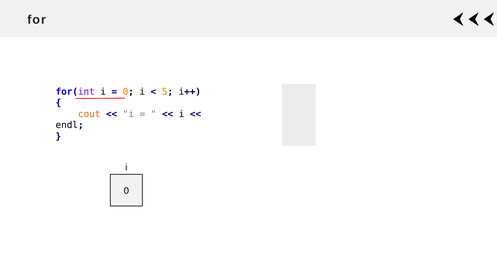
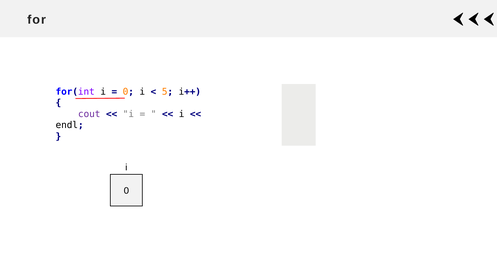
cout colour: orange -> purple
